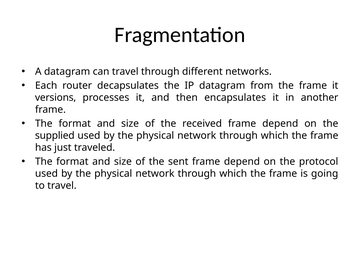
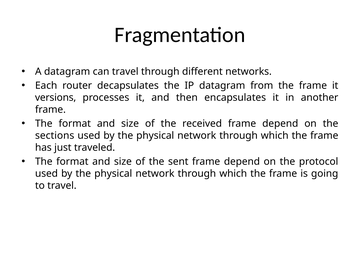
supplied: supplied -> sections
